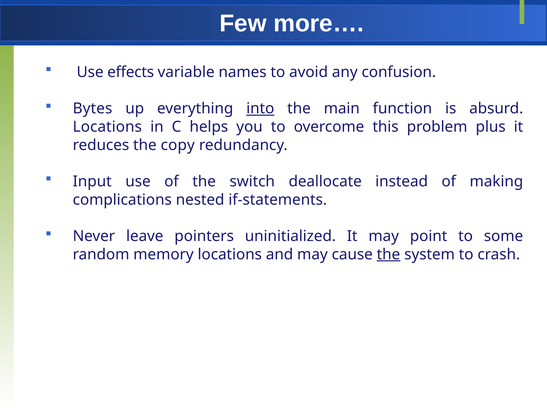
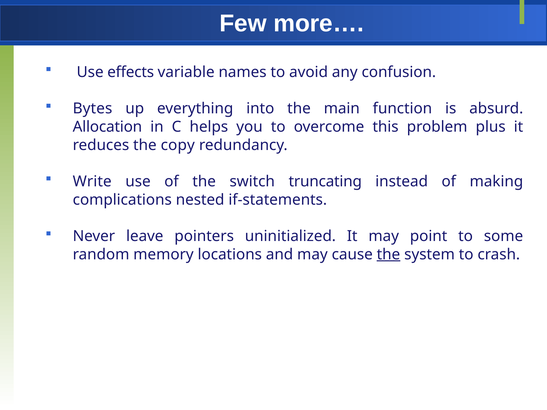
into underline: present -> none
Locations at (107, 127): Locations -> Allocation
Input: Input -> Write
deallocate: deallocate -> truncating
